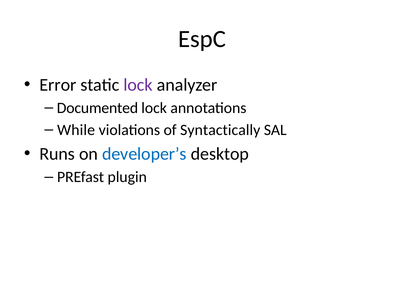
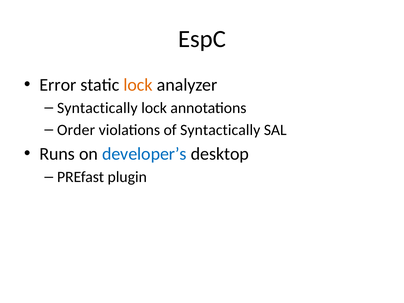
lock at (138, 85) colour: purple -> orange
Documented at (97, 108): Documented -> Syntactically
While: While -> Order
